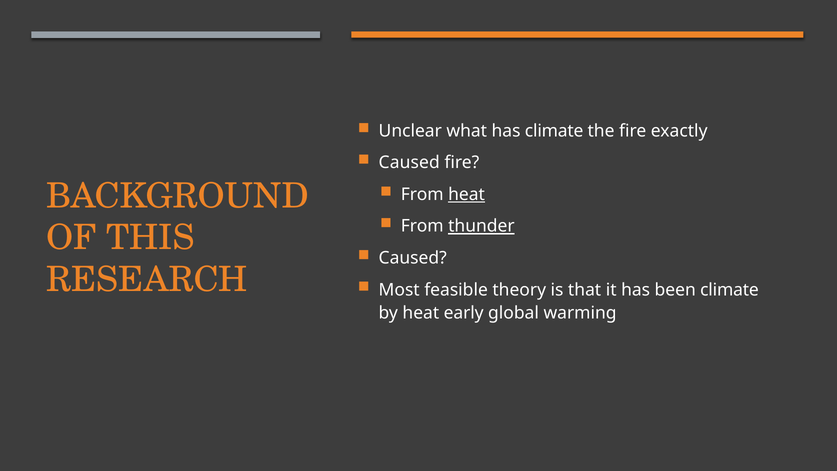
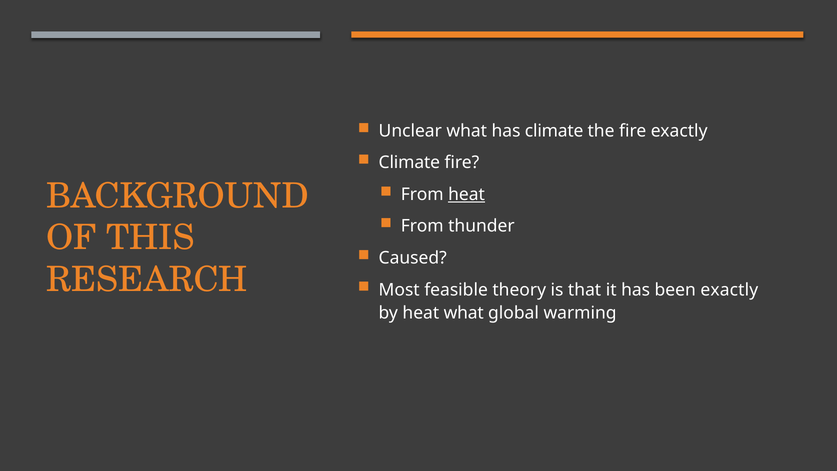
Caused at (409, 163): Caused -> Climate
thunder underline: present -> none
been climate: climate -> exactly
heat early: early -> what
